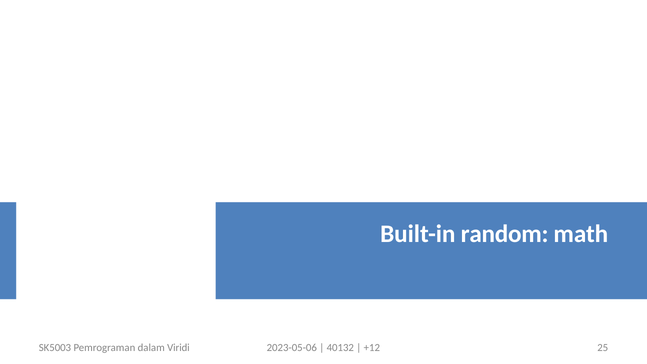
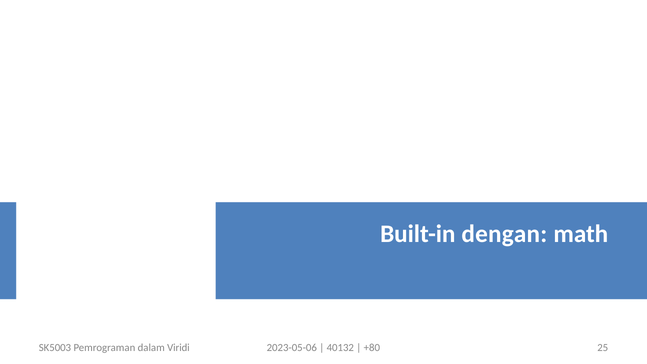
random: random -> dengan
+12: +12 -> +80
